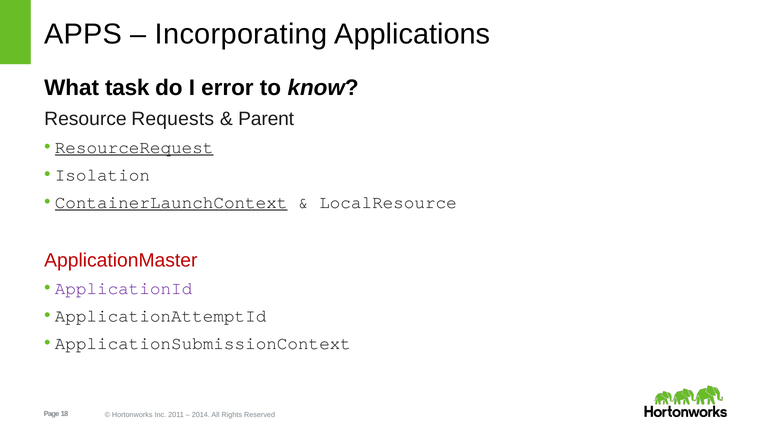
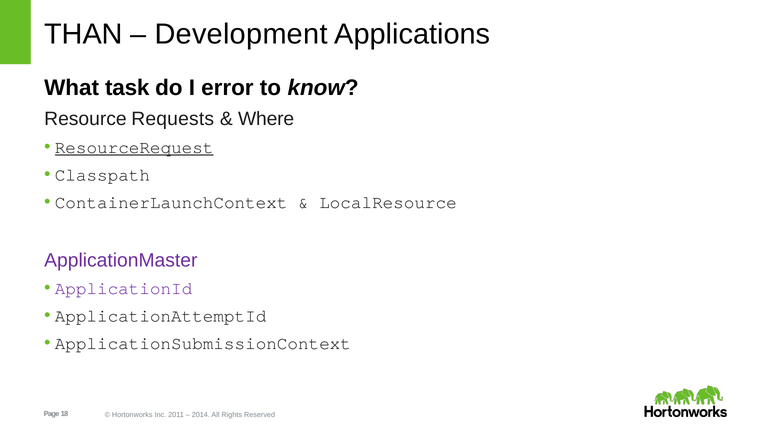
APPS: APPS -> THAN
Incorporating: Incorporating -> Development
Parent: Parent -> Where
Isolation: Isolation -> Classpath
ContainerLaunchContext underline: present -> none
ApplicationMaster colour: red -> purple
